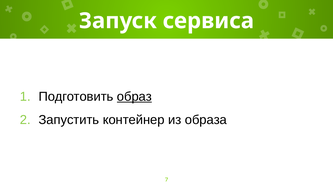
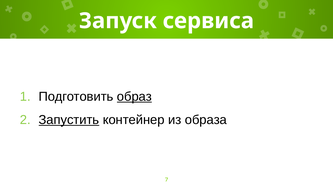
Запустить underline: none -> present
